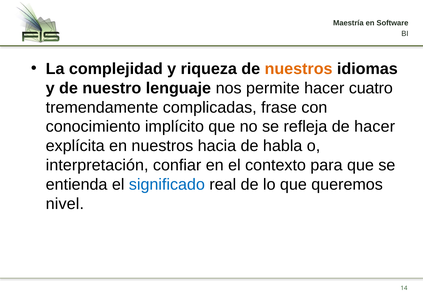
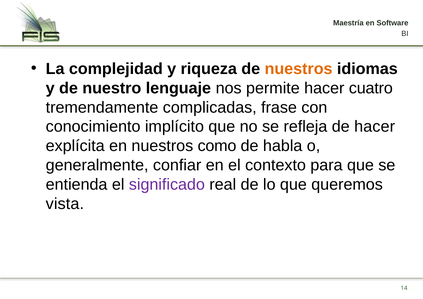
hacia: hacia -> como
interpretación: interpretación -> generalmente
significado colour: blue -> purple
nivel: nivel -> vista
